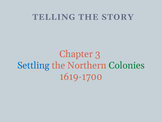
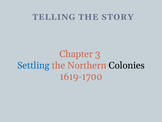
Colonies colour: green -> black
